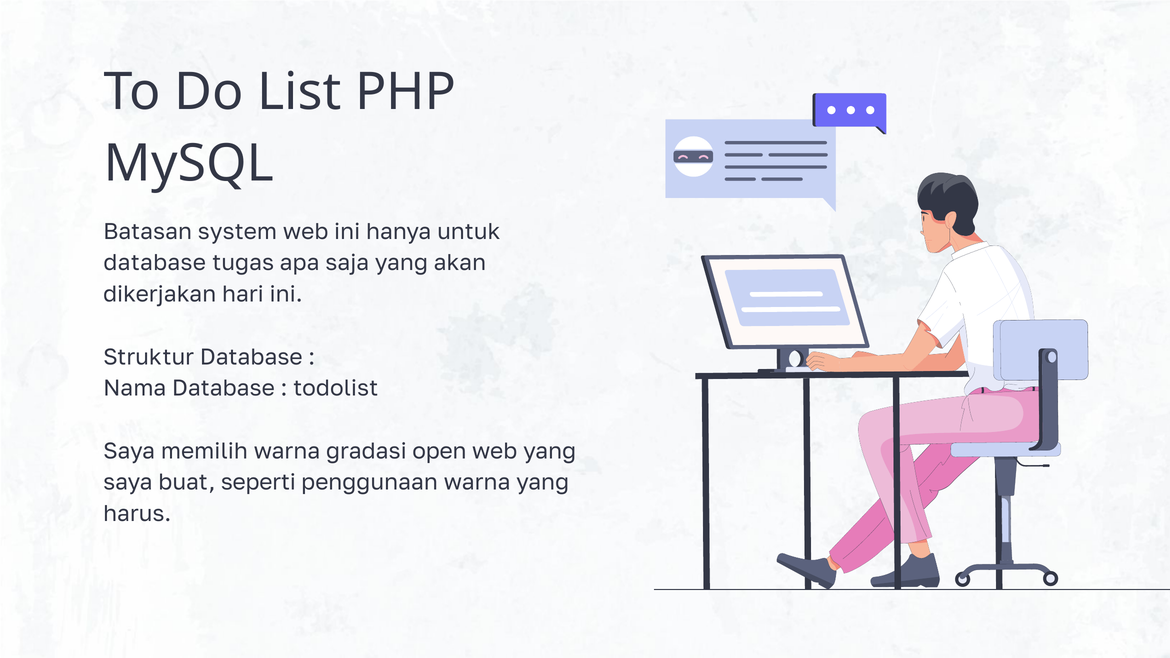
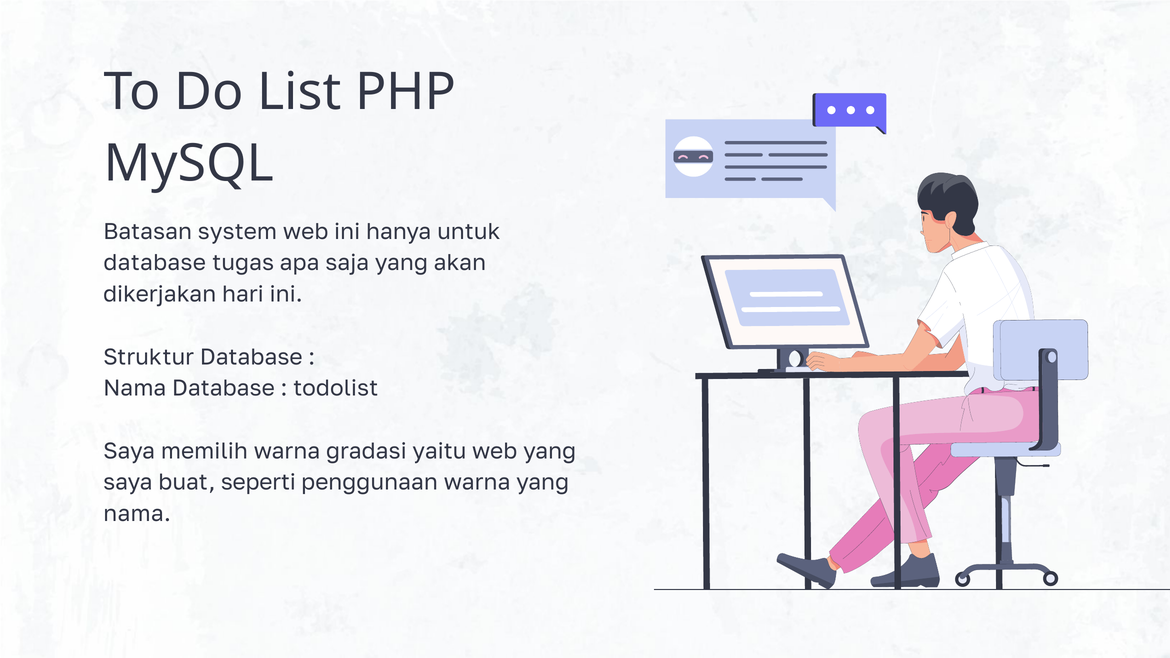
open: open -> yaitu
harus at (137, 514): harus -> nama
